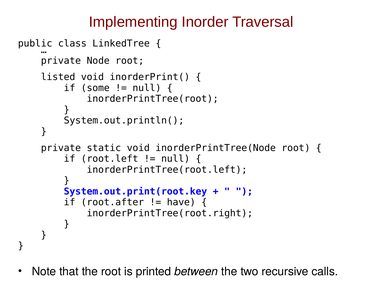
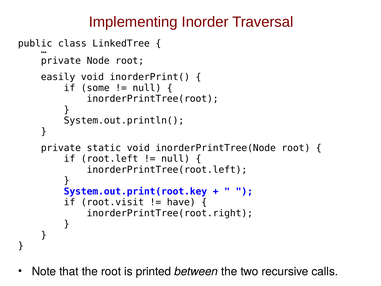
listed: listed -> easily
root.after: root.after -> root.visit
